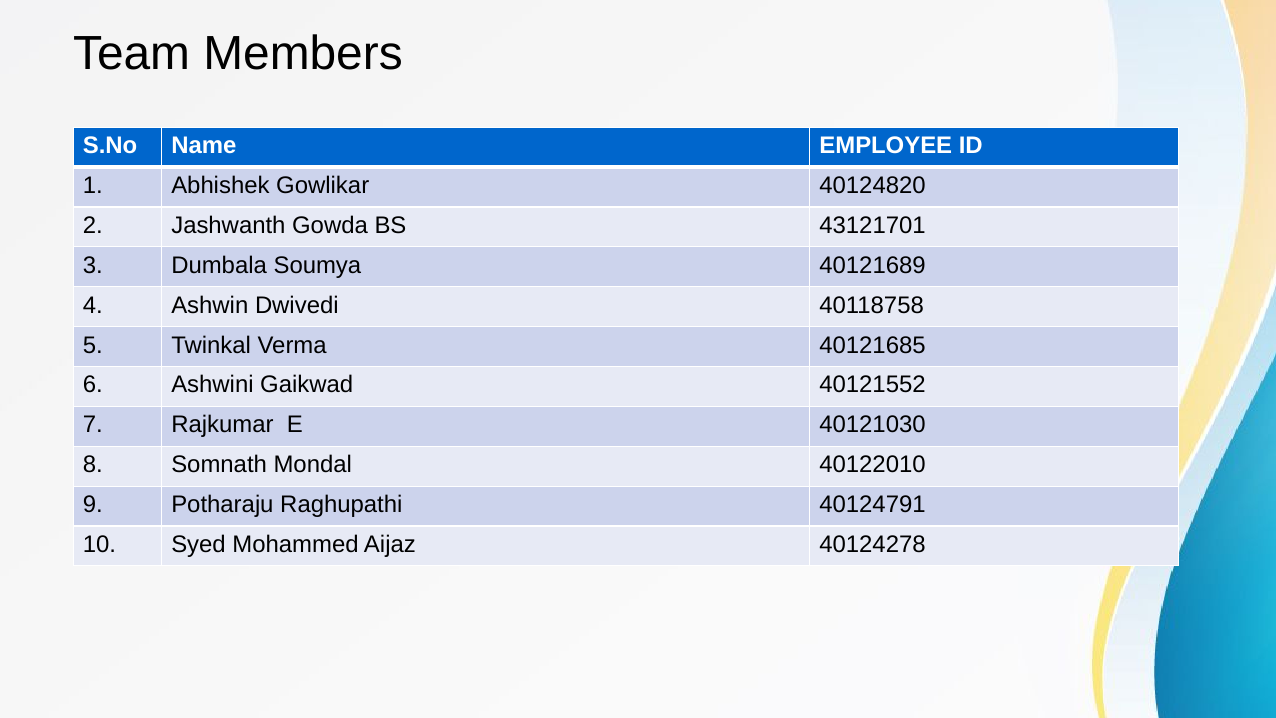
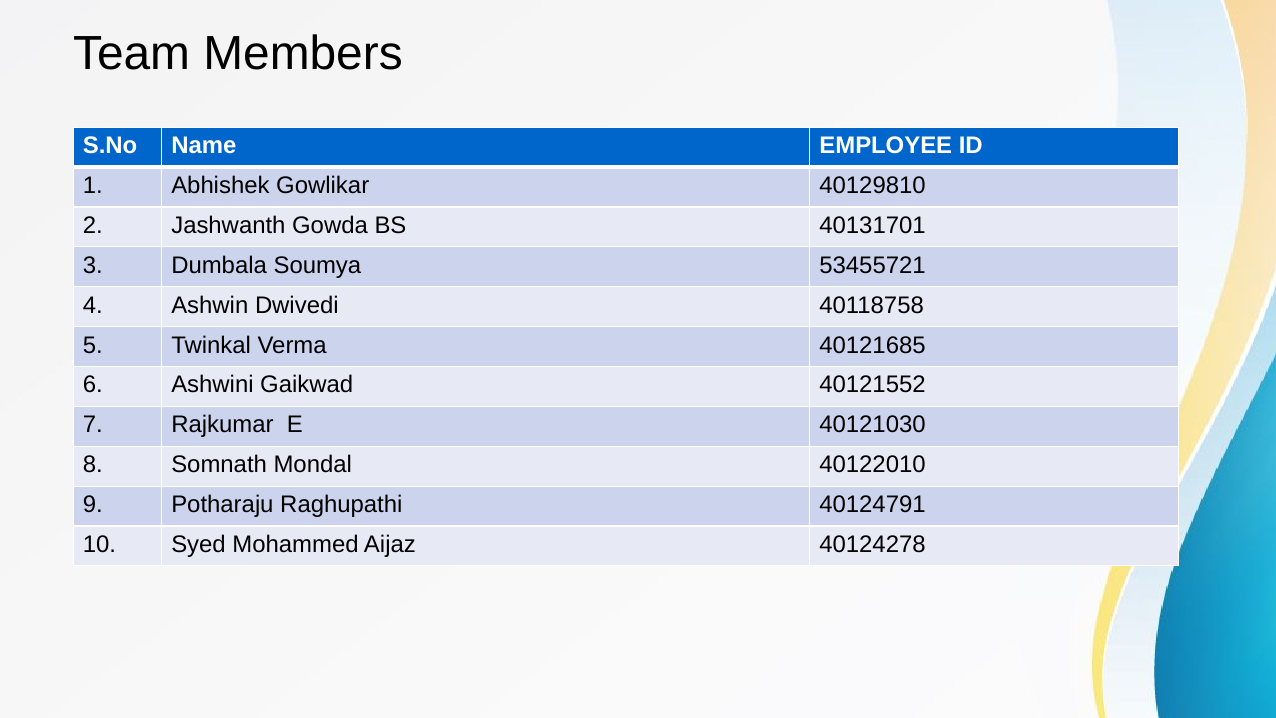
40124820: 40124820 -> 40129810
43121701: 43121701 -> 40131701
40121689: 40121689 -> 53455721
